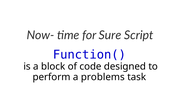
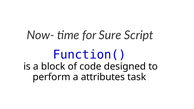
problems: problems -> attributes
